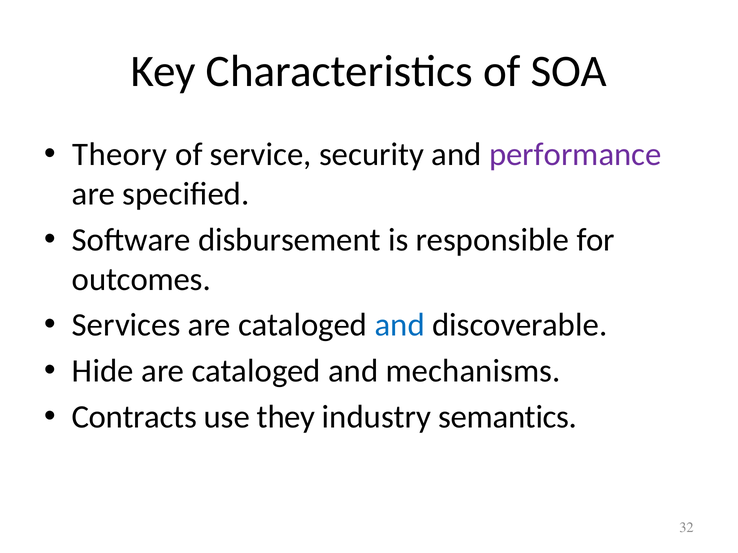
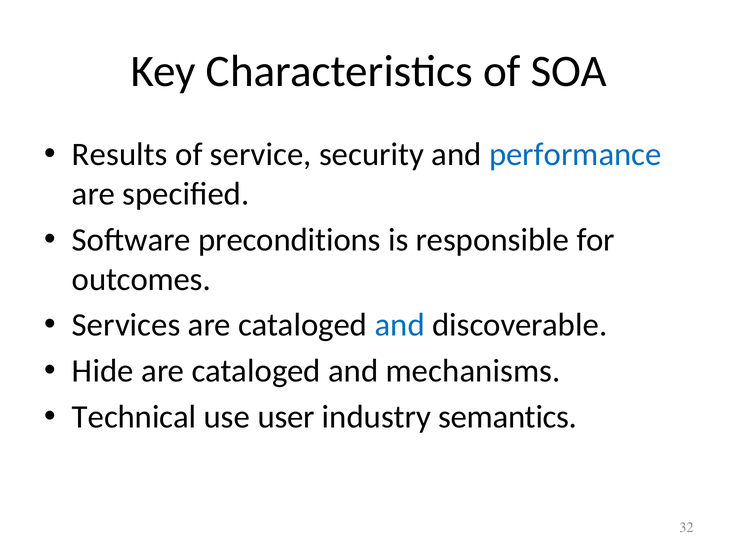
Theory: Theory -> Results
performance colour: purple -> blue
disbursement: disbursement -> preconditions
Contracts: Contracts -> Technical
they: they -> user
